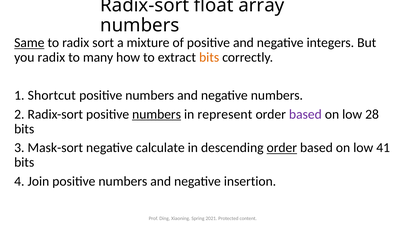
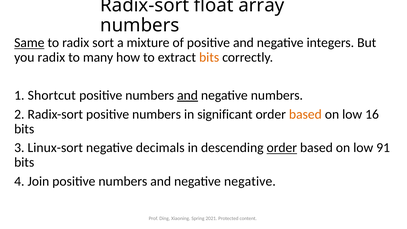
and at (188, 95) underline: none -> present
numbers at (157, 114) underline: present -> none
represent: represent -> significant
based at (305, 114) colour: purple -> orange
28: 28 -> 16
Mask-sort: Mask-sort -> Linux-sort
calculate: calculate -> decimals
41: 41 -> 91
negative insertion: insertion -> negative
